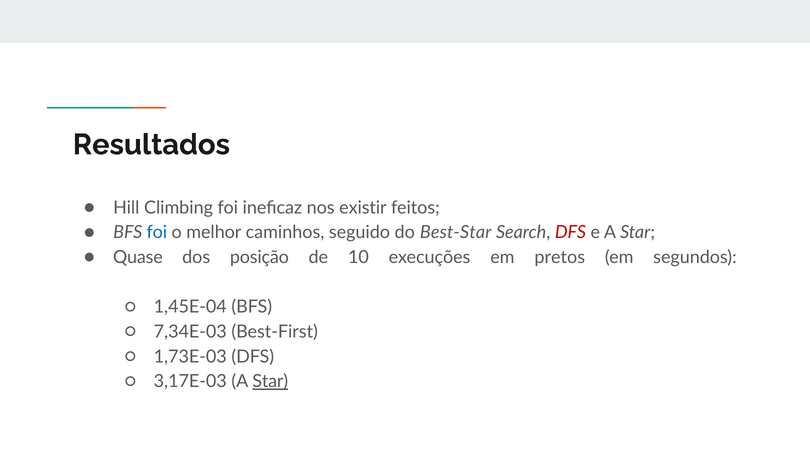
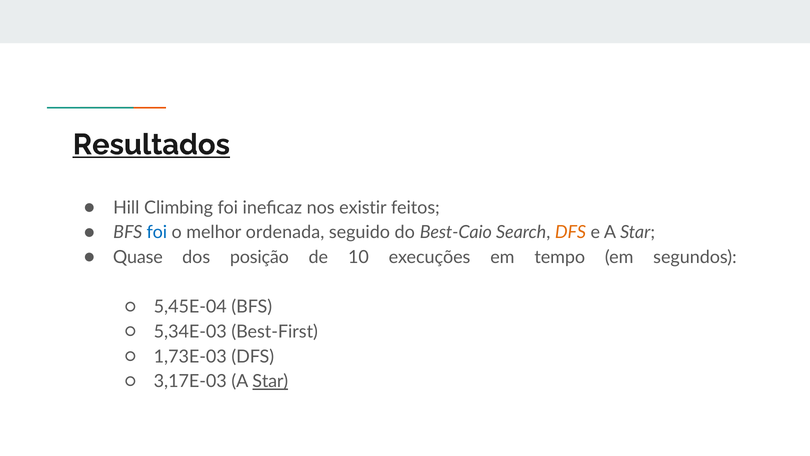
Resultados underline: none -> present
caminhos: caminhos -> ordenada
Best-Star: Best-Star -> Best-Caio
DFS at (571, 232) colour: red -> orange
pretos: pretos -> tempo
1,45E-04: 1,45E-04 -> 5,45E-04
7,34E-03: 7,34E-03 -> 5,34E-03
